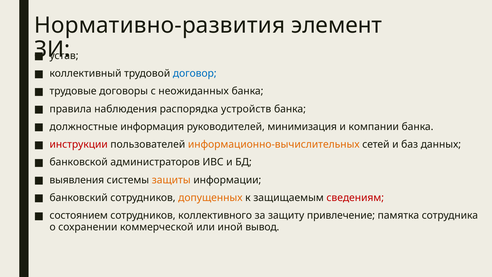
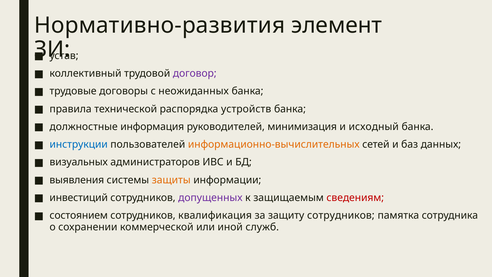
договор colour: blue -> purple
наблюдения: наблюдения -> технической
компании: компании -> исходный
инструкции colour: red -> blue
банковской: банковской -> визуальных
банковский: банковский -> инвестиций
допущенных colour: orange -> purple
коллективного: коллективного -> квалификация
защиту привлечение: привлечение -> сотрудников
вывод: вывод -> служб
